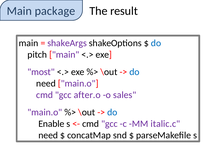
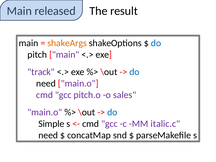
package: package -> released
shakeArgs colour: purple -> orange
most: most -> track
after.o: after.o -> pitch.o
Enable: Enable -> Simple
